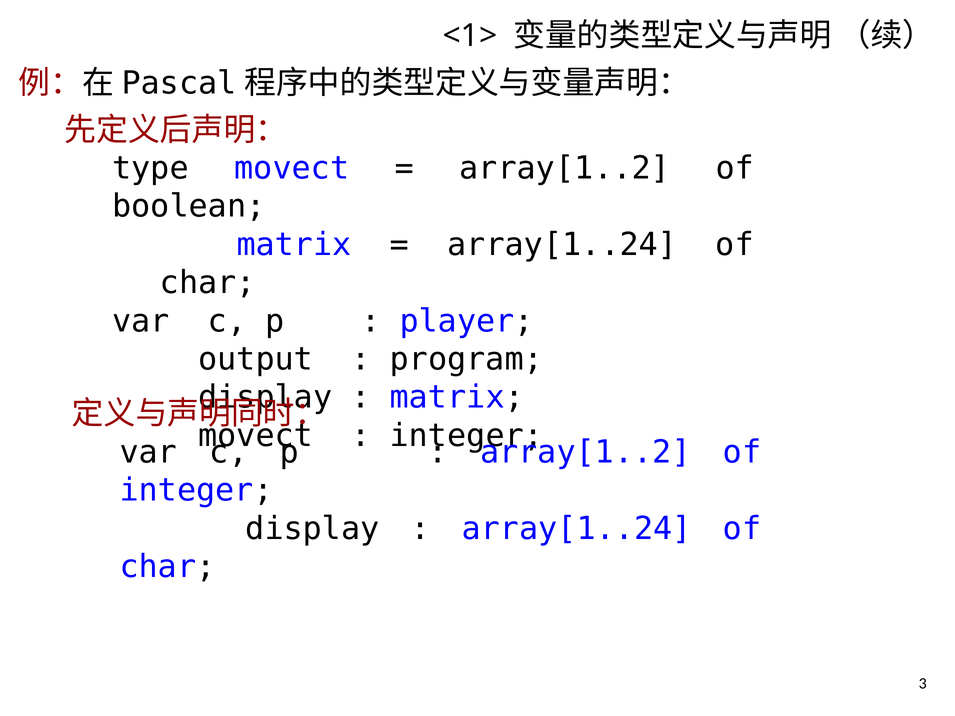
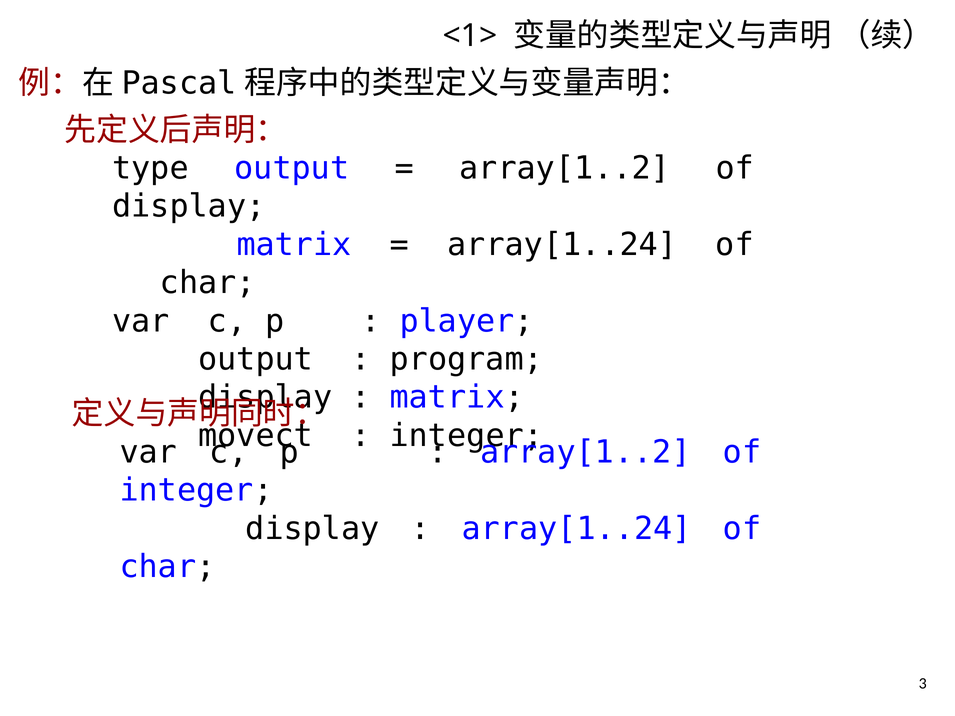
type movect: movect -> output
boolean at (189, 207): boolean -> display
